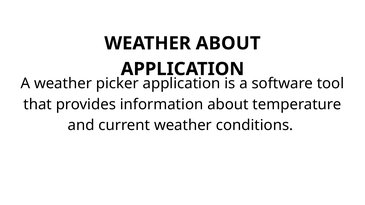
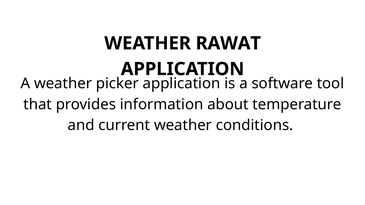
WEATHER ABOUT: ABOUT -> RAWAT
